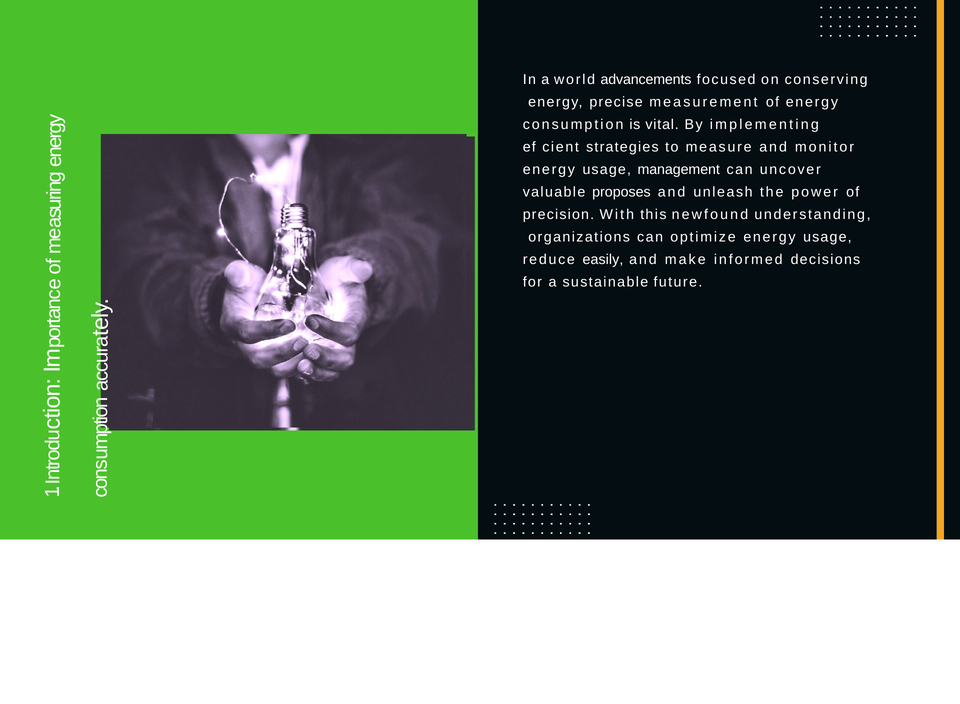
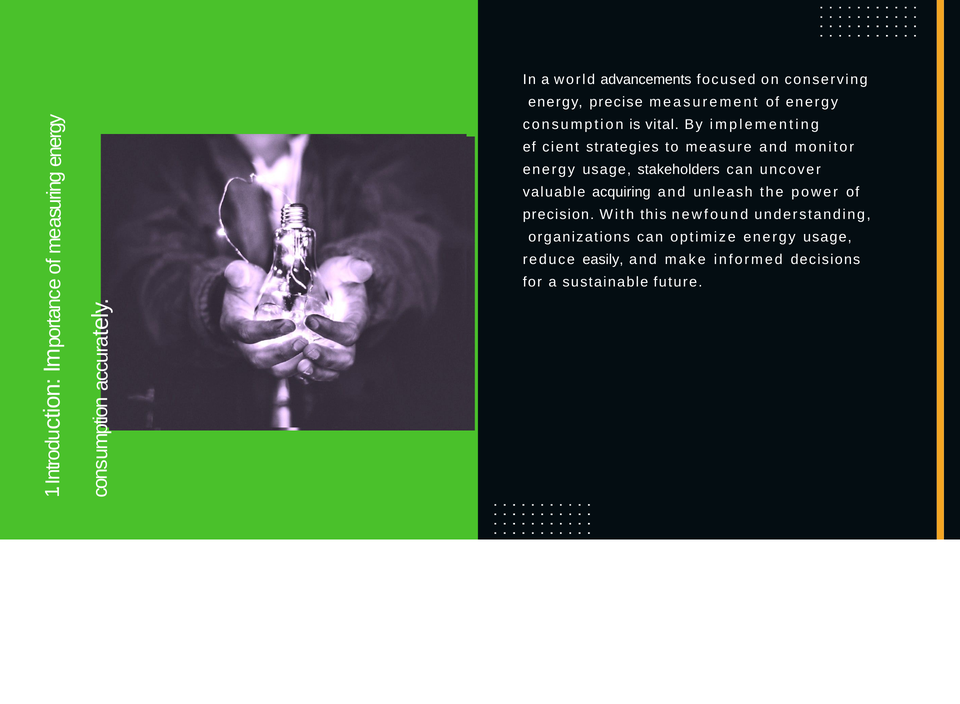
management: management -> stakeholders
proposes: proposes -> acquiring
